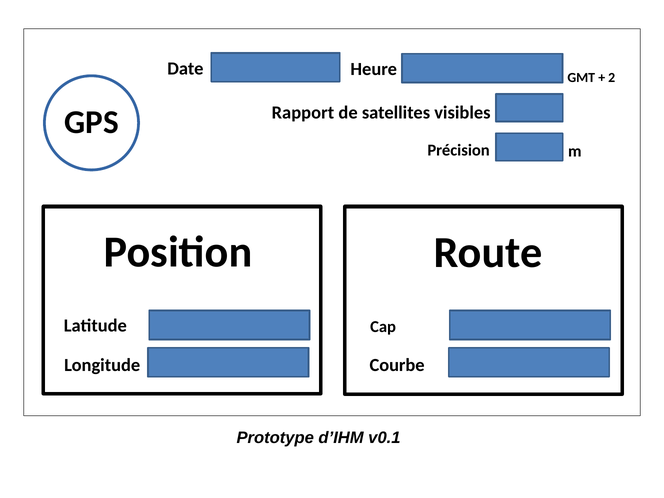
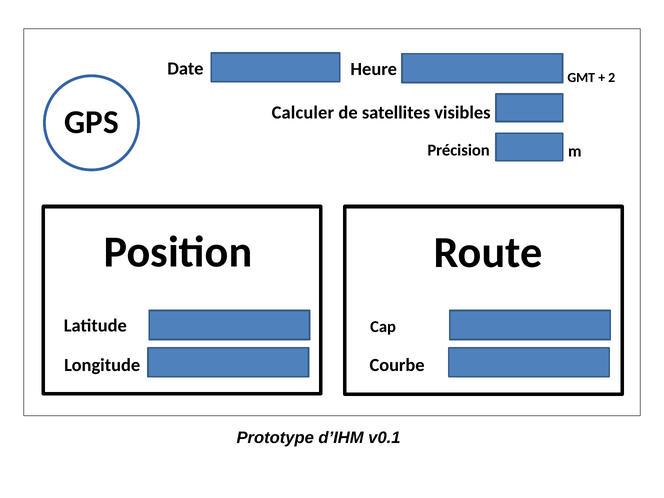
Rapport: Rapport -> Calculer
